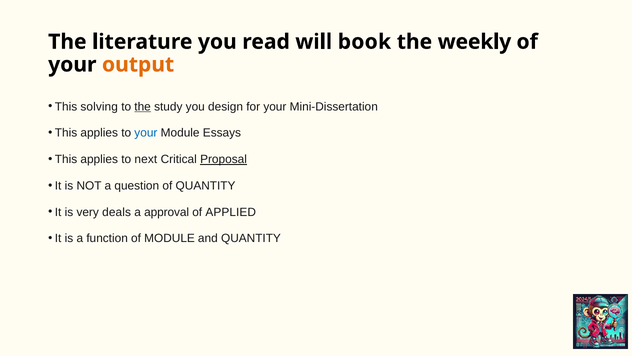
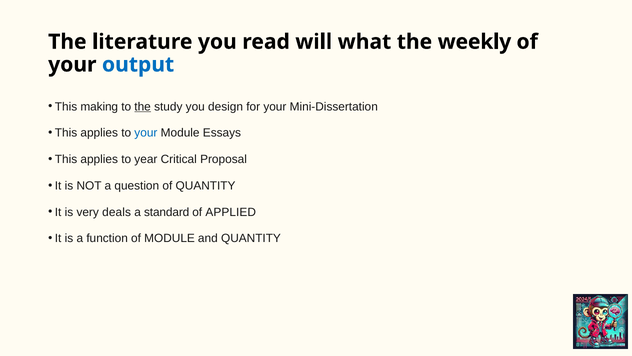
book: book -> what
output colour: orange -> blue
solving: solving -> making
next: next -> year
Proposal underline: present -> none
approval: approval -> standard
